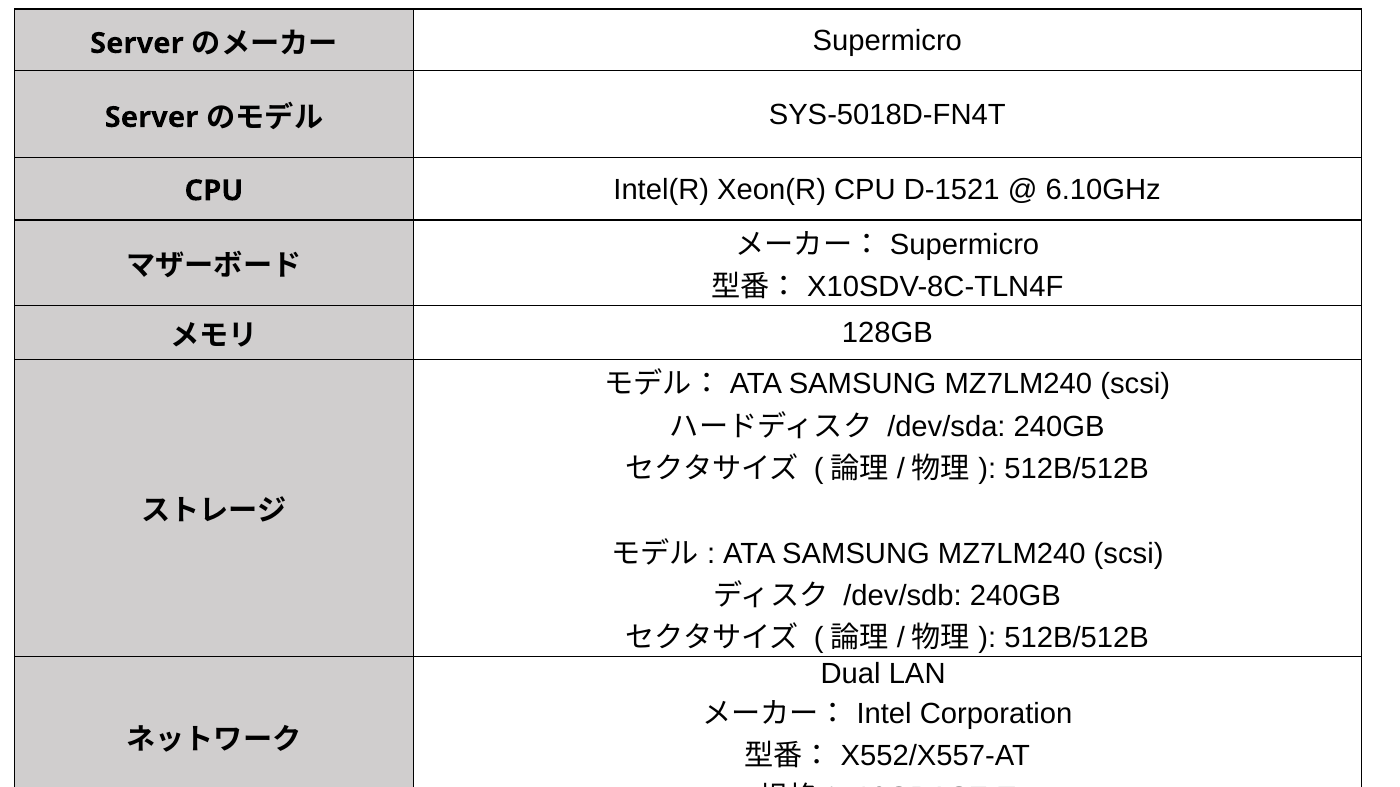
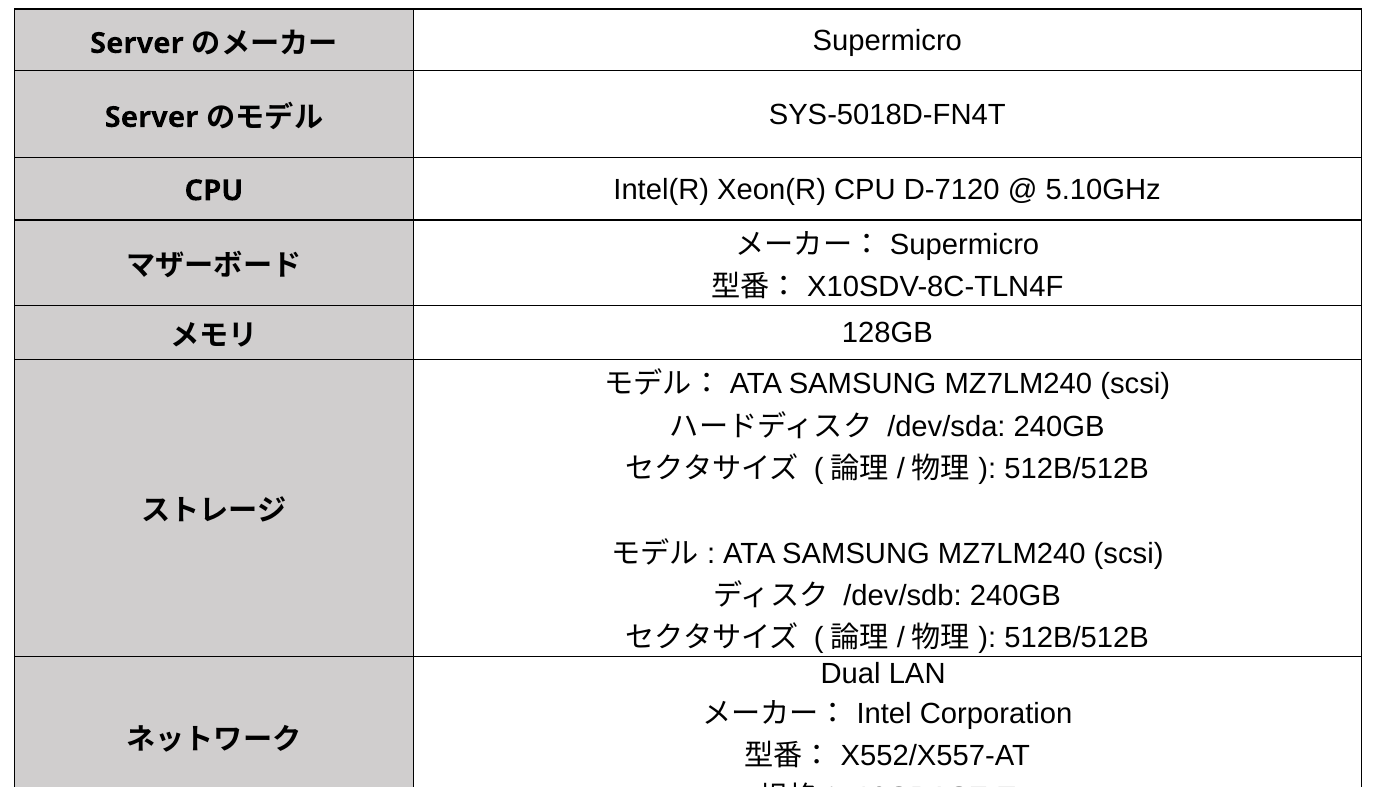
D-1521: D-1521 -> D-7120
6.10GHz: 6.10GHz -> 5.10GHz
